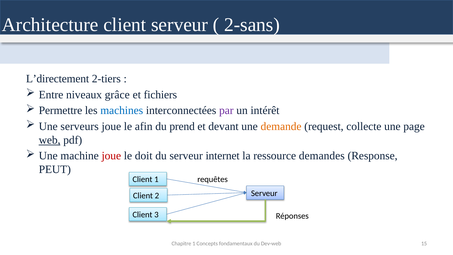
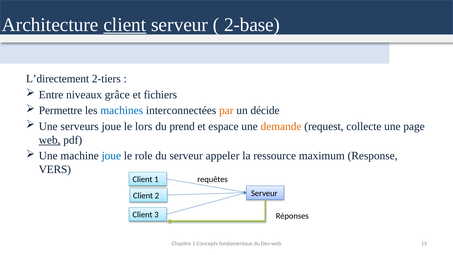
client at (125, 25) underline: none -> present
2-sans: 2-sans -> 2-base
par colour: purple -> orange
intérêt: intérêt -> décide
afin: afin -> lors
devant: devant -> espace
joue at (111, 156) colour: red -> blue
doit: doit -> role
internet: internet -> appeler
demandes: demandes -> maximum
PEUT: PEUT -> VERS
